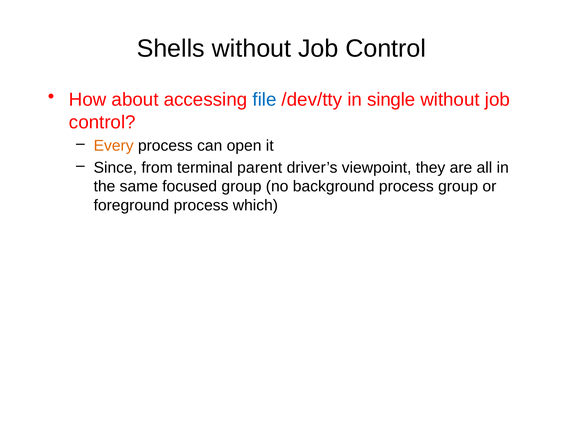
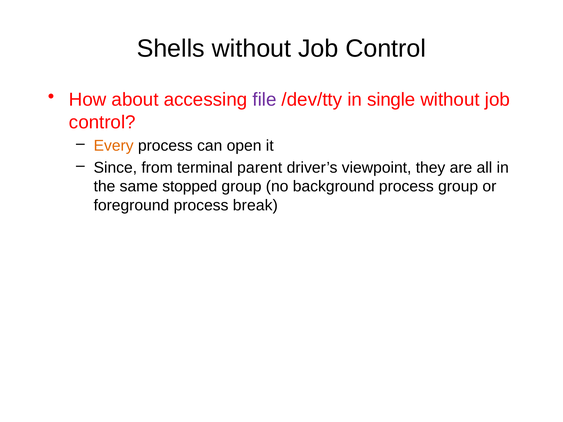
file colour: blue -> purple
focused: focused -> stopped
which: which -> break
